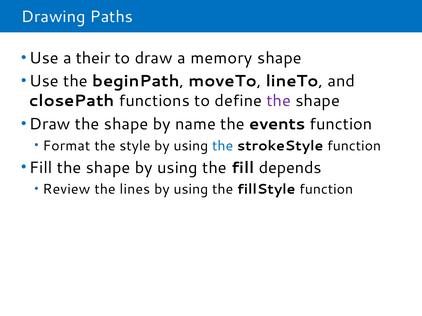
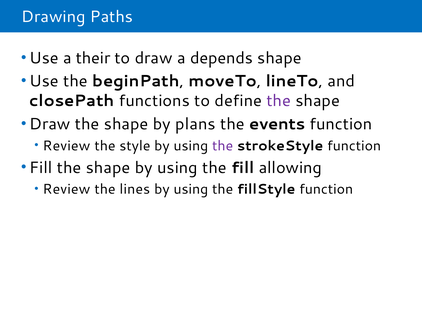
memory: memory -> depends
name: name -> plans
Format at (66, 146): Format -> Review
the at (223, 146) colour: blue -> purple
depends: depends -> allowing
